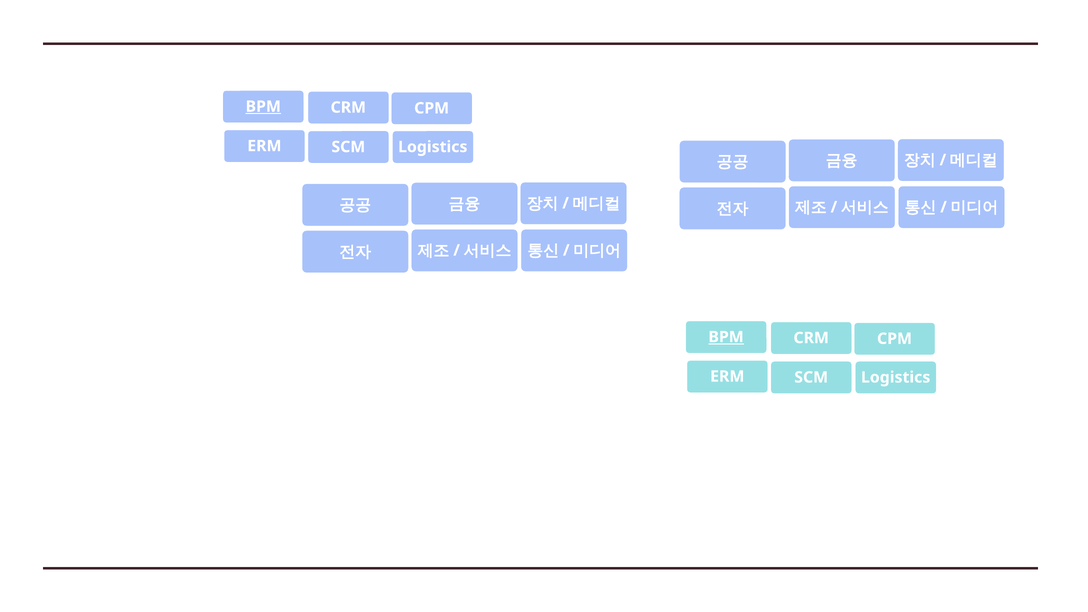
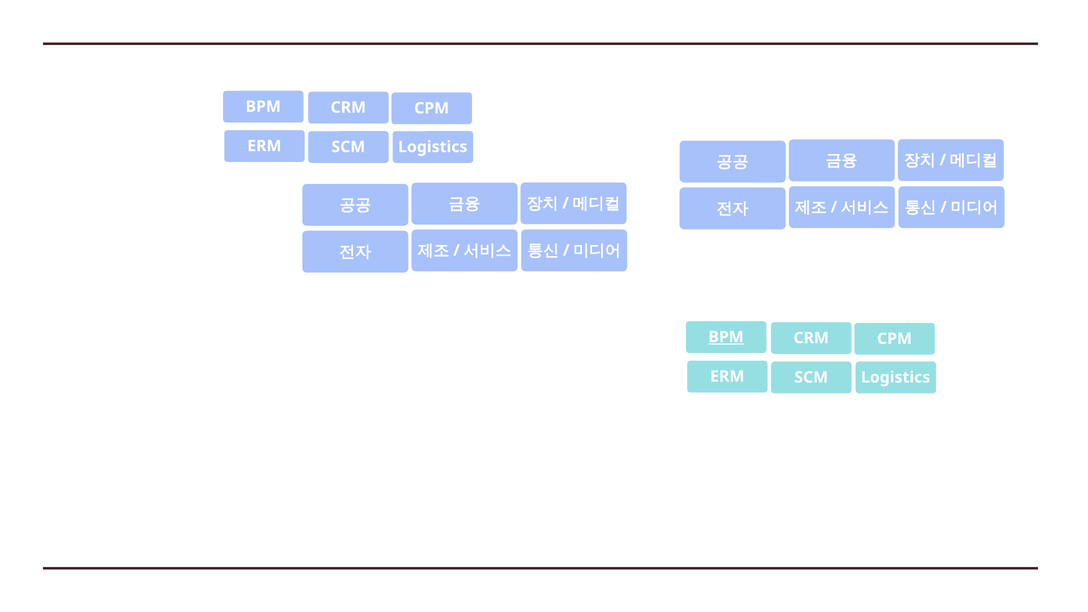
BPM at (263, 107) underline: present -> none
